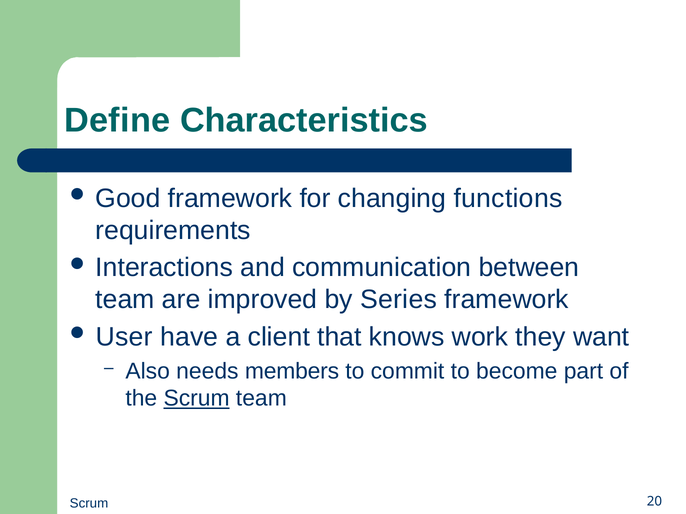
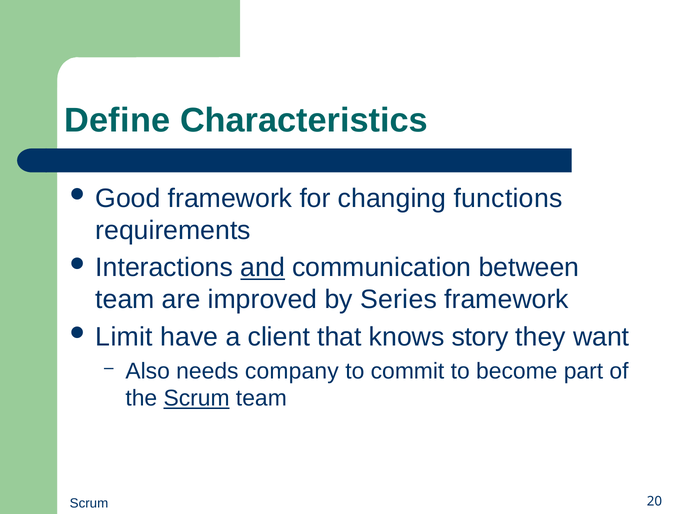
and underline: none -> present
User: User -> Limit
work: work -> story
members: members -> company
